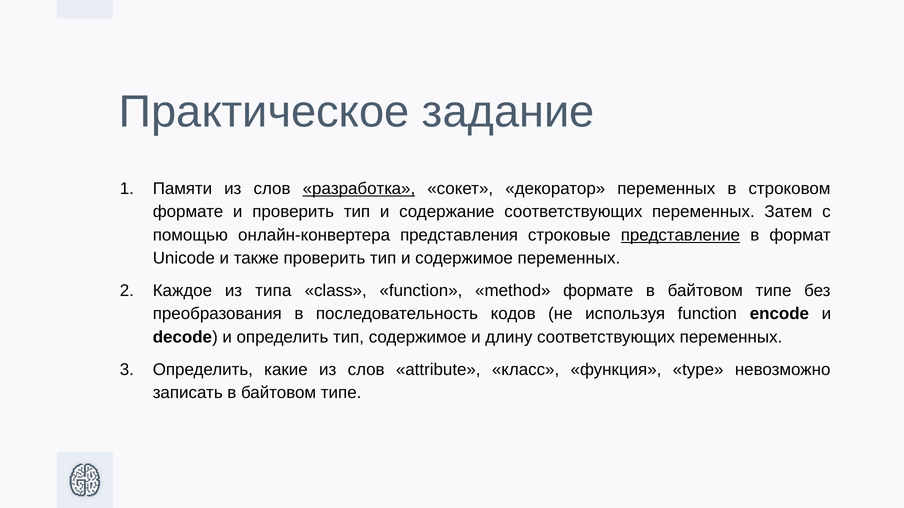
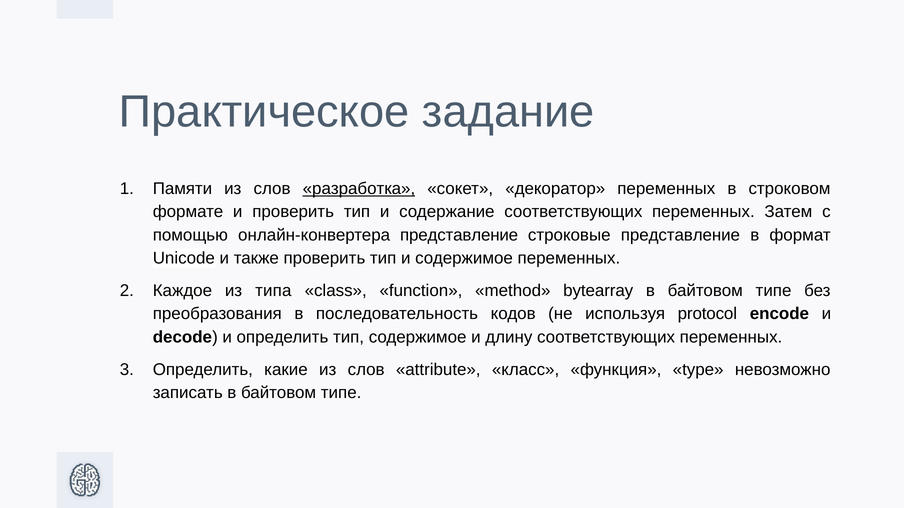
онлайн-конвертера представления: представления -> представление
представление at (680, 235) underline: present -> none
method формате: формате -> bytearray
используя function: function -> protocol
